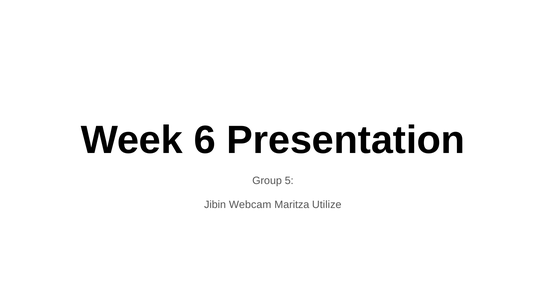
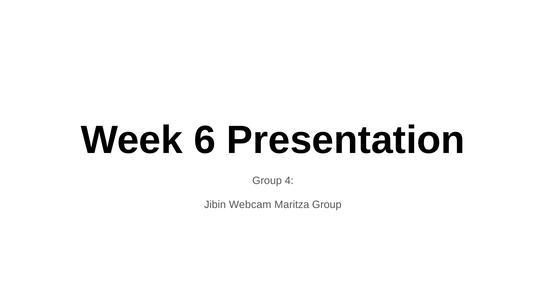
5: 5 -> 4
Maritza Utilize: Utilize -> Group
